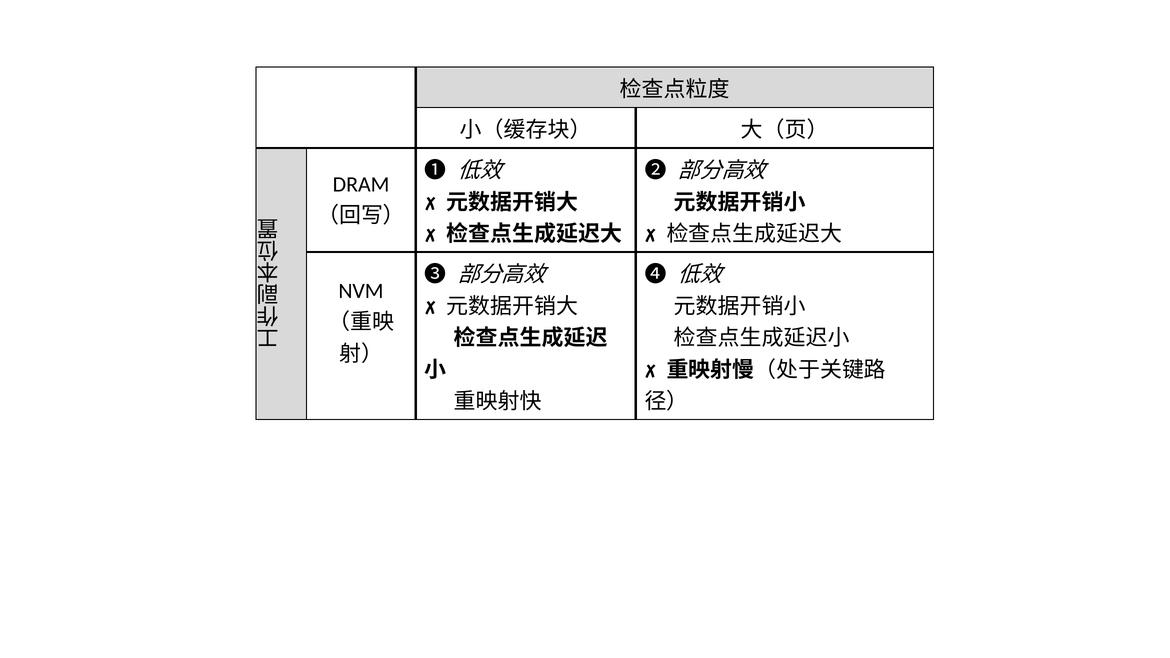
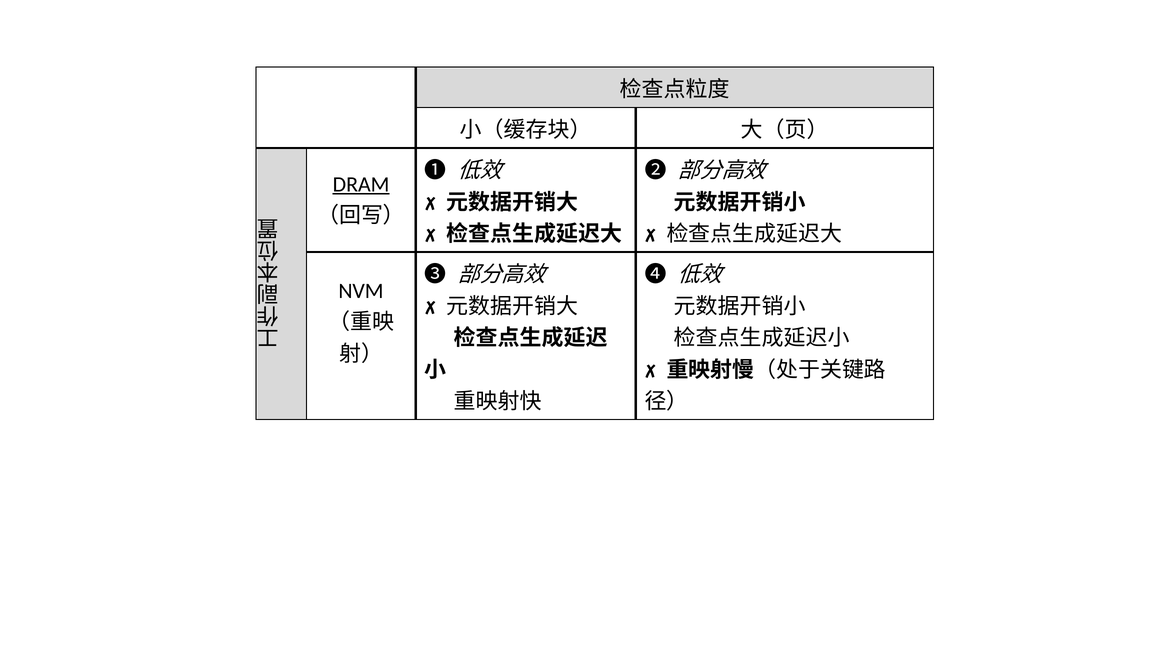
DRAM underline: none -> present
